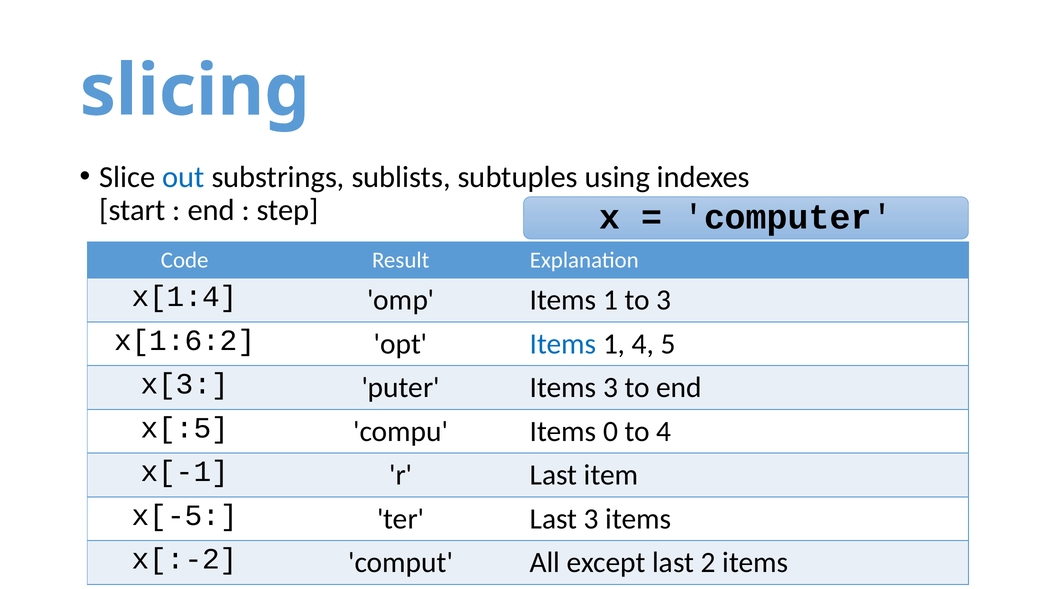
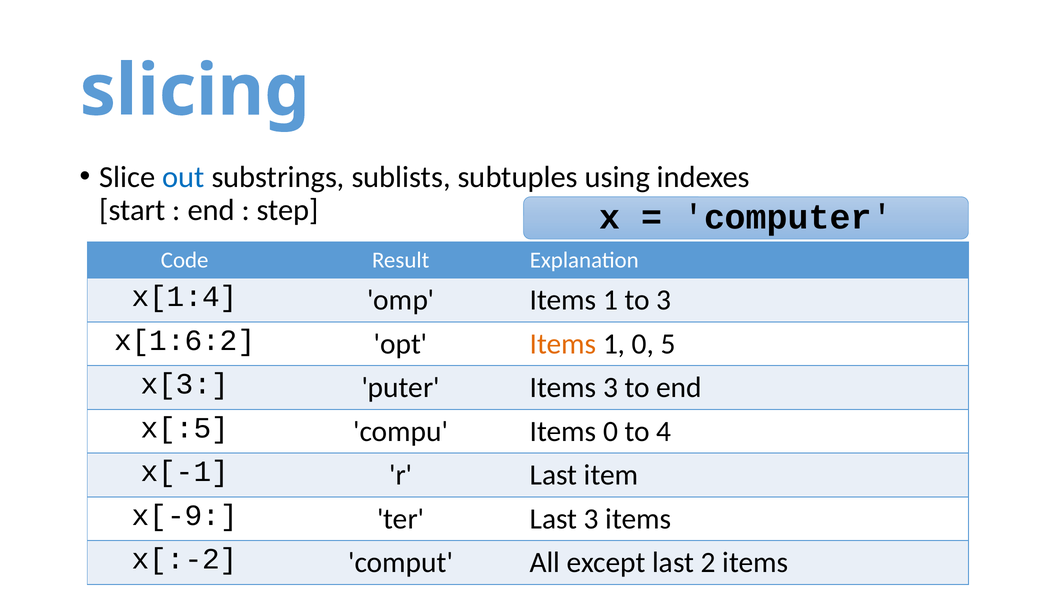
Items at (563, 344) colour: blue -> orange
1 4: 4 -> 0
x[-5: x[-5 -> x[-9
